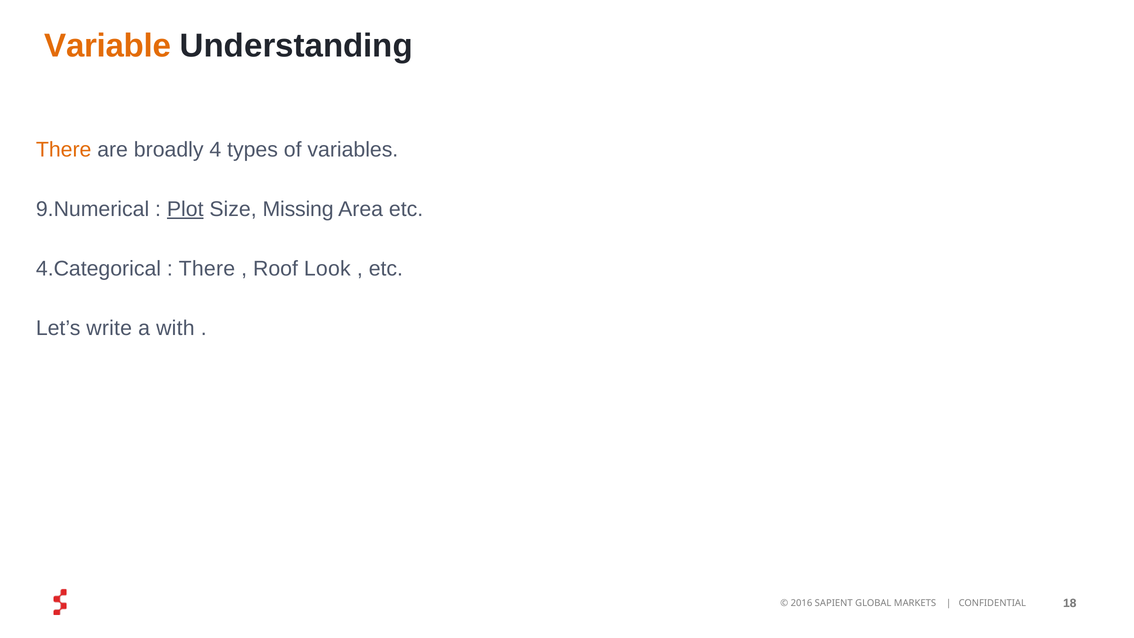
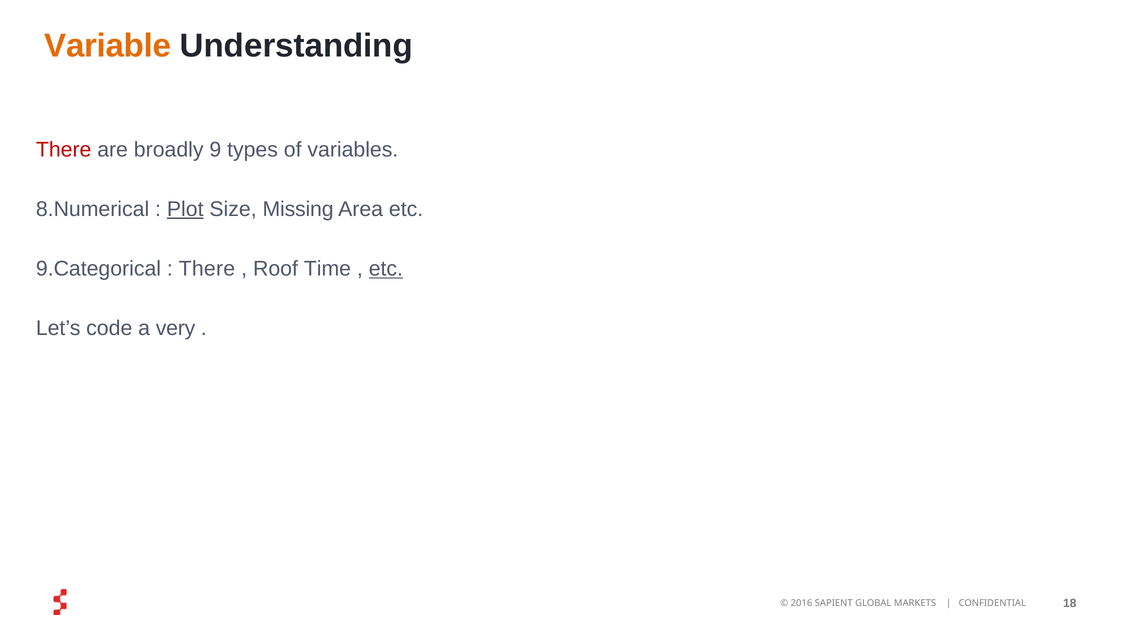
There at (64, 150) colour: orange -> red
4: 4 -> 9
9.Numerical: 9.Numerical -> 8.Numerical
4.Categorical: 4.Categorical -> 9.Categorical
Look: Look -> Time
etc at (386, 269) underline: none -> present
write: write -> code
with: with -> very
